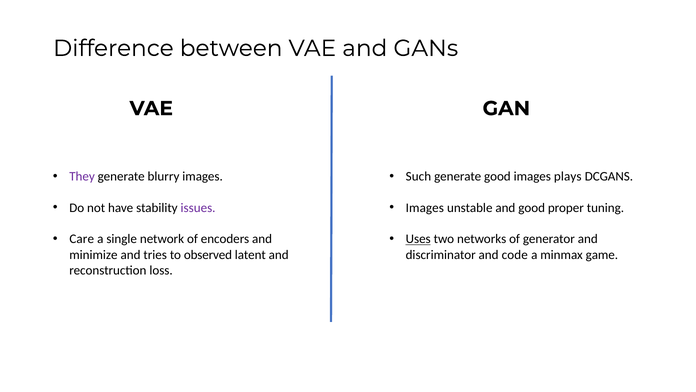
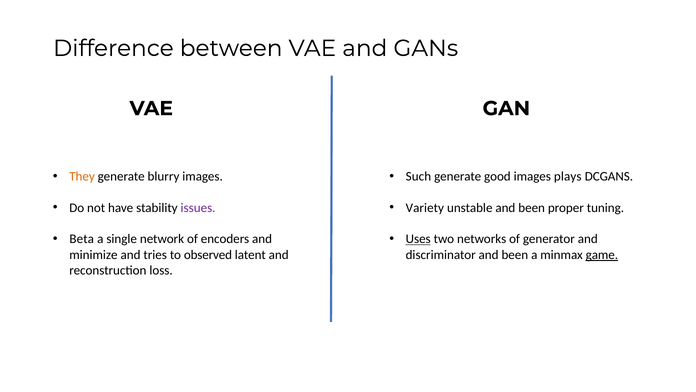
They colour: purple -> orange
Images at (425, 208): Images -> Variety
unstable and good: good -> been
Care: Care -> Beta
discriminator and code: code -> been
game underline: none -> present
